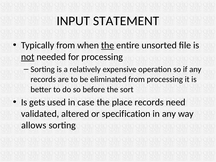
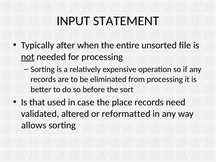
Typically from: from -> after
the at (108, 45) underline: present -> none
gets: gets -> that
specification: specification -> reformatted
